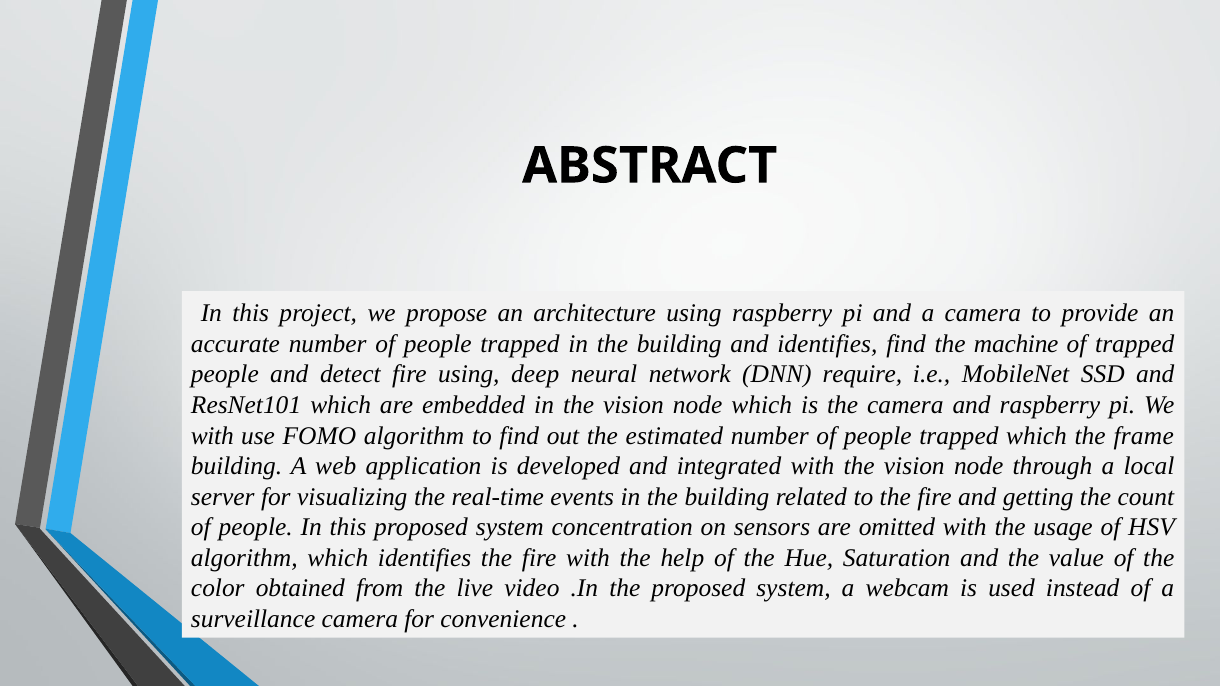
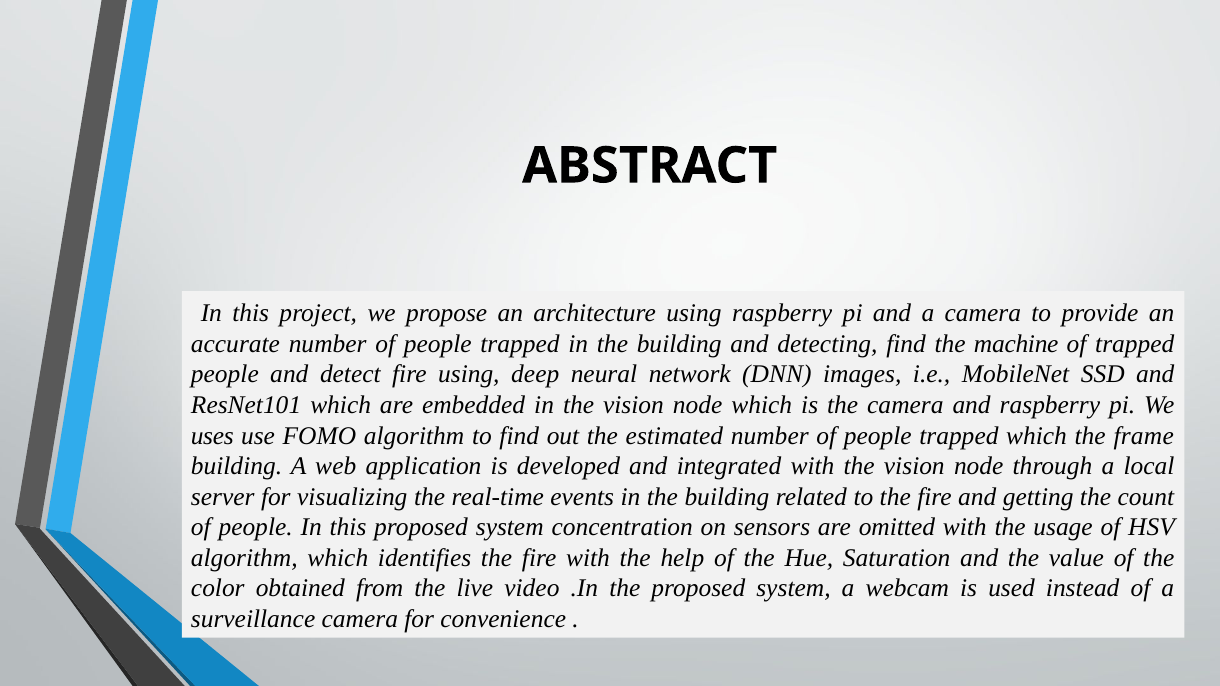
and identifies: identifies -> detecting
require: require -> images
with at (212, 436): with -> uses
